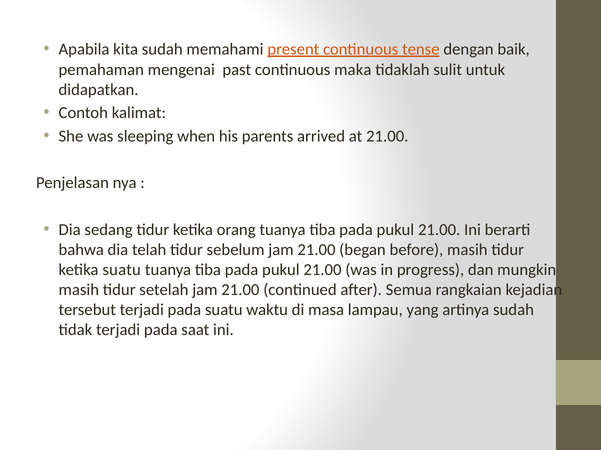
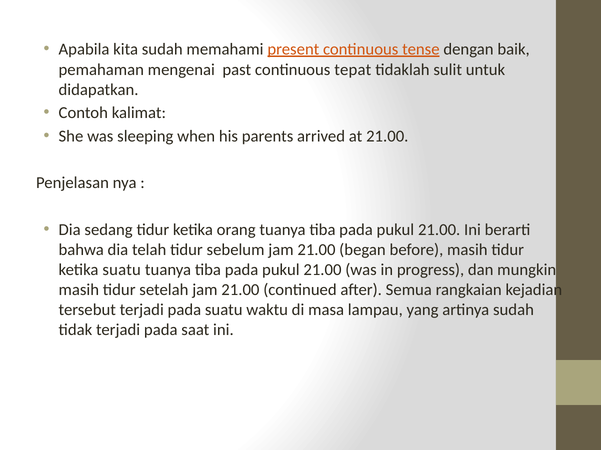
maka: maka -> tepat
